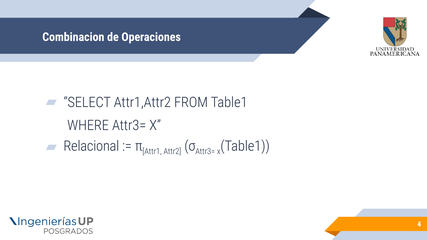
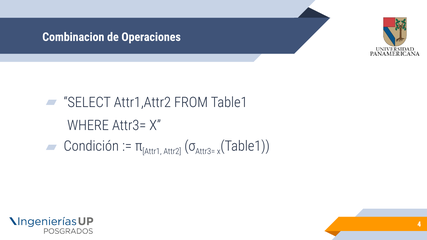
Relacional: Relacional -> Condición
